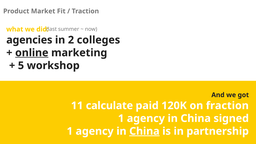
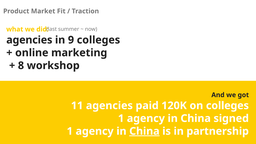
2: 2 -> 9
online underline: present -> none
5: 5 -> 8
11 calculate: calculate -> agencies
on fraction: fraction -> colleges
